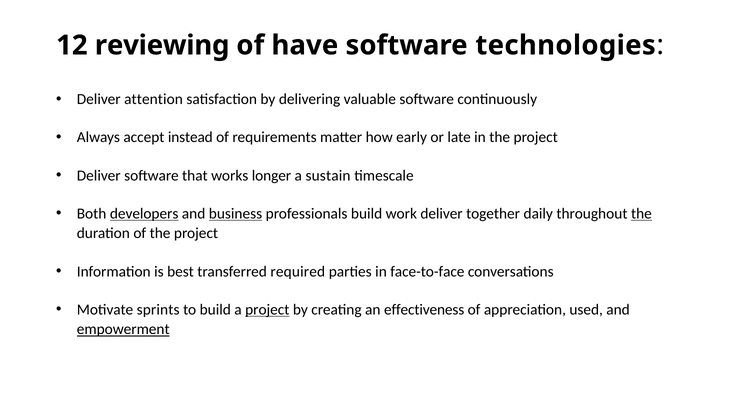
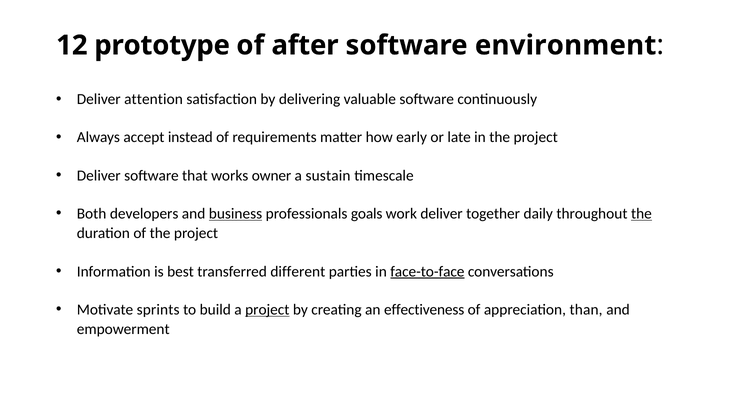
reviewing: reviewing -> prototype
have: have -> after
technologies: technologies -> environment
longer: longer -> owner
developers underline: present -> none
professionals build: build -> goals
required: required -> different
face-to-face underline: none -> present
used: used -> than
empowerment underline: present -> none
